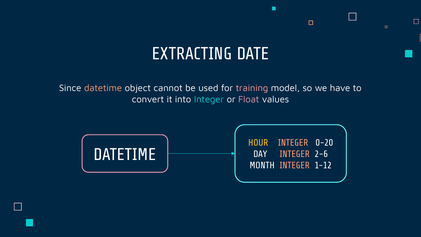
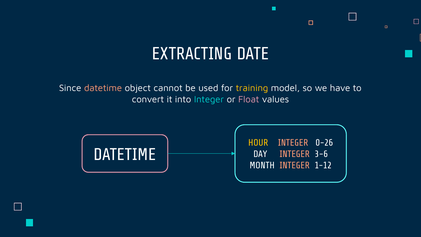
training colour: pink -> yellow
0-20: 0-20 -> 0-26
2-6: 2-6 -> 3-6
